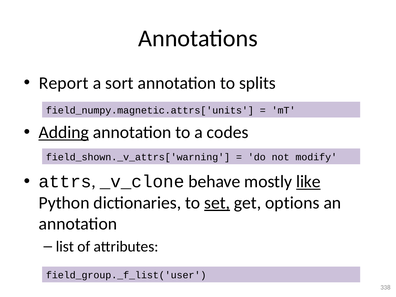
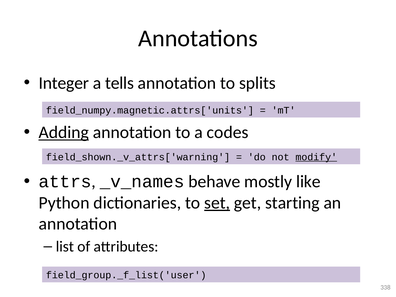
Report: Report -> Integer
sort: sort -> tells
modify underline: none -> present
_v_clone: _v_clone -> _v_names
like underline: present -> none
options: options -> starting
